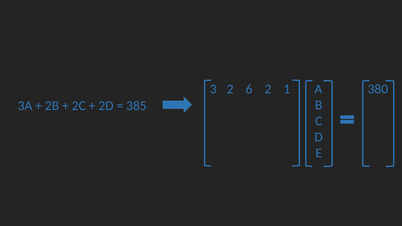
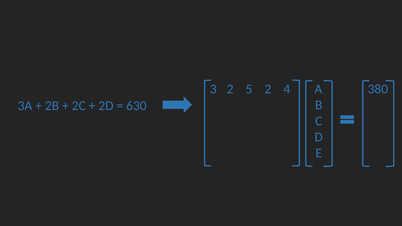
6: 6 -> 5
1: 1 -> 4
385: 385 -> 630
